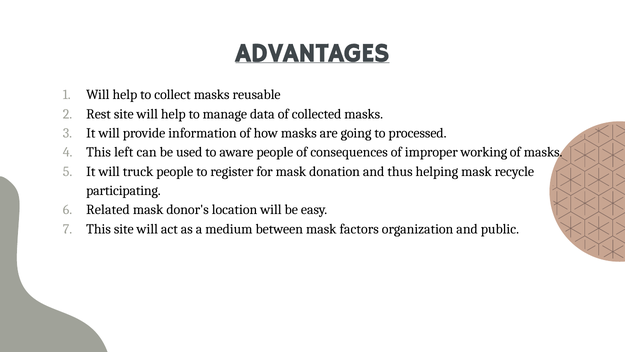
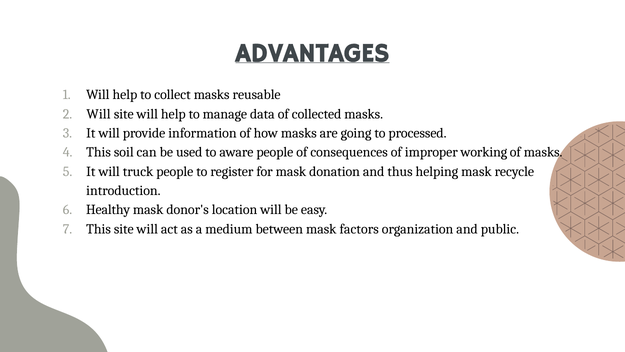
Rest at (99, 114): Rest -> Will
left: left -> soil
participating: participating -> introduction
Related: Related -> Healthy
